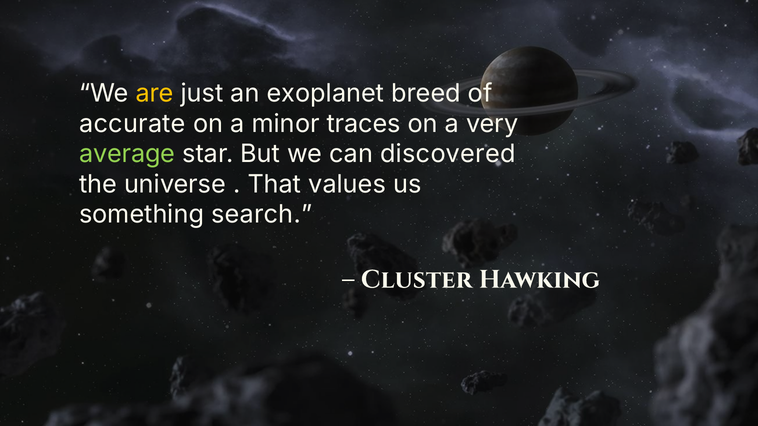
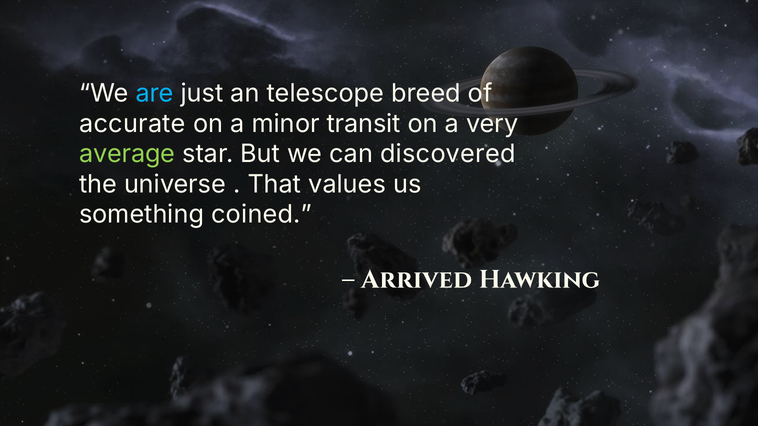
are colour: yellow -> light blue
exoplanet: exoplanet -> telescope
traces: traces -> transit
search: search -> coined
Cluster: Cluster -> Arrived
